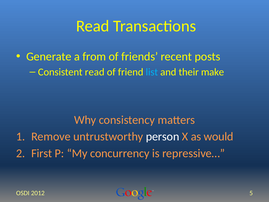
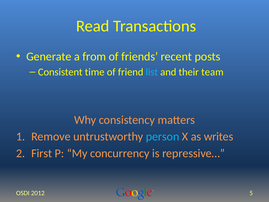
Consistent read: read -> time
make: make -> team
person colour: white -> light blue
would: would -> writes
